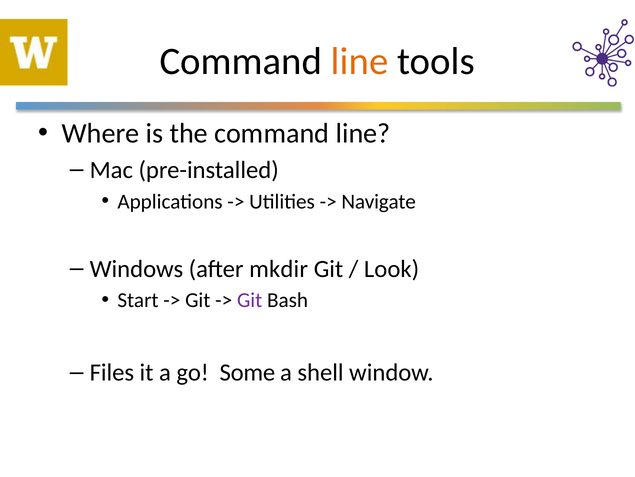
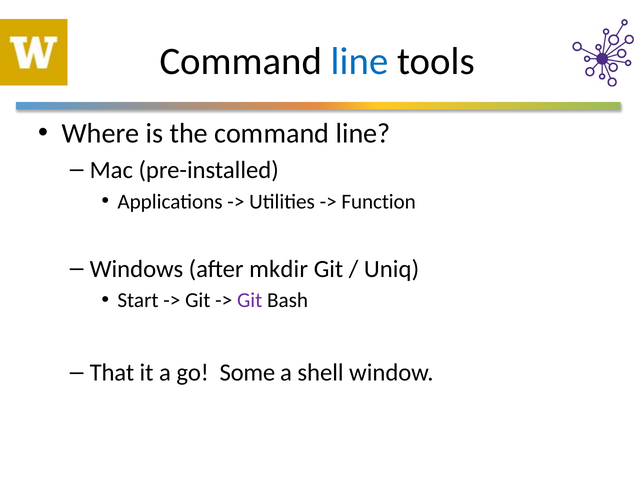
line at (360, 61) colour: orange -> blue
Navigate: Navigate -> Function
Look: Look -> Uniq
Files: Files -> That
